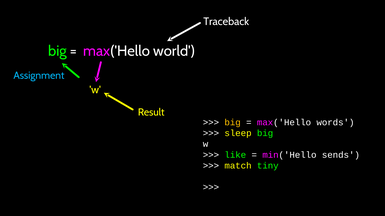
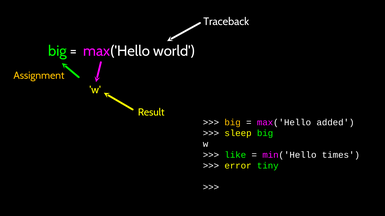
Assignment colour: light blue -> yellow
words: words -> added
sends: sends -> times
match: match -> error
